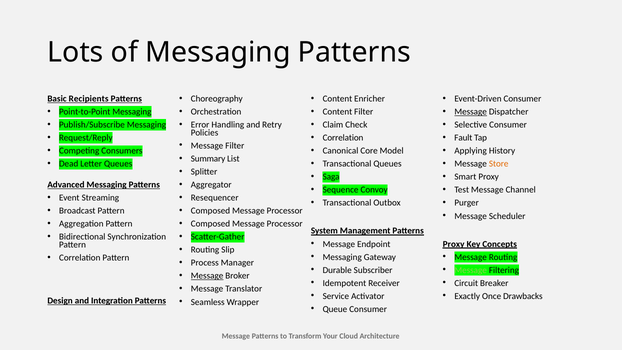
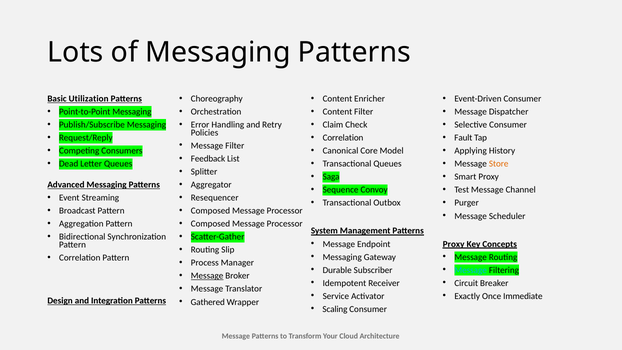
Recipients: Recipients -> Utilization
Message at (471, 112) underline: present -> none
Summary: Summary -> Feedback
Message at (471, 270) colour: light green -> light blue
Drawbacks: Drawbacks -> Immediate
Seamless: Seamless -> Gathered
Queue: Queue -> Scaling
